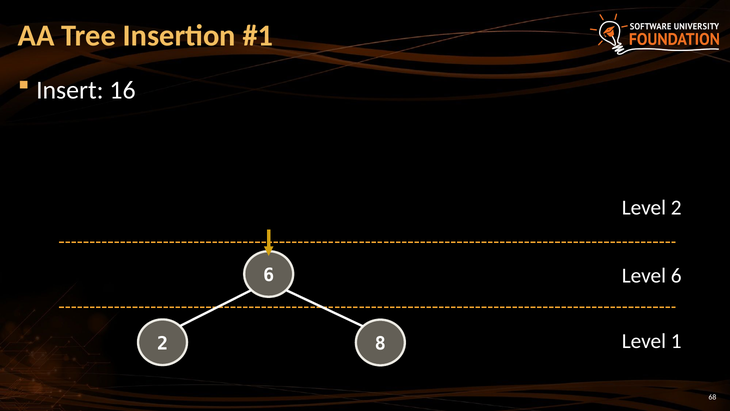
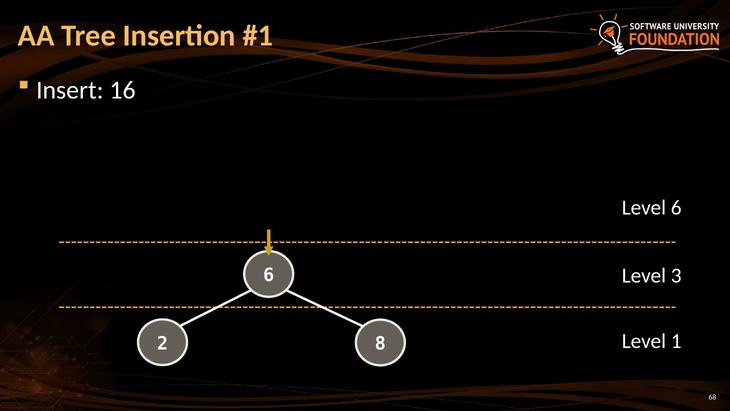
Level 2: 2 -> 6
Level 6: 6 -> 3
